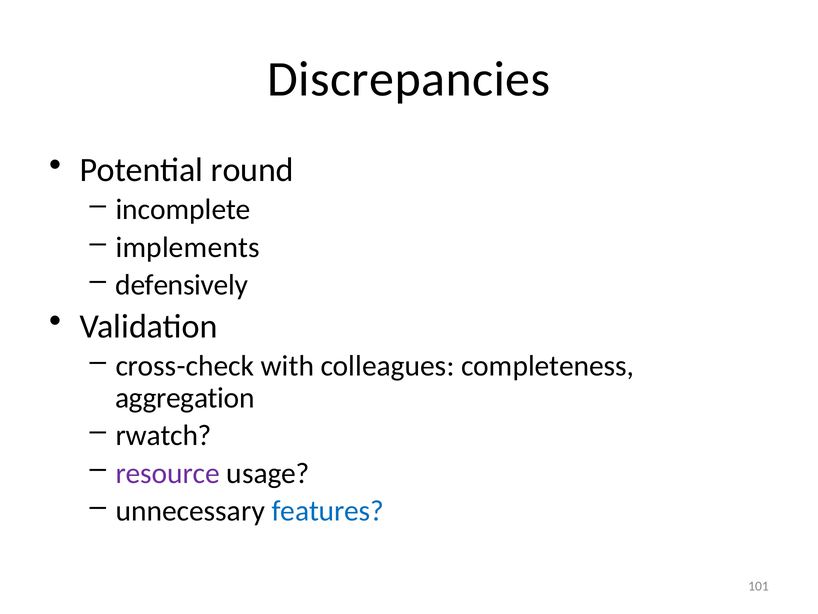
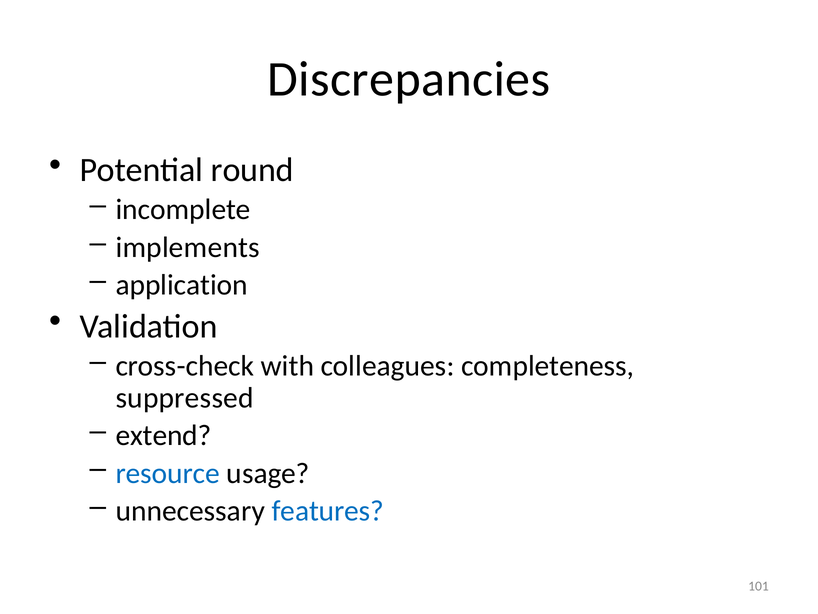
defensively: defensively -> application
aggregation: aggregation -> suppressed
rwatch: rwatch -> extend
resource colour: purple -> blue
